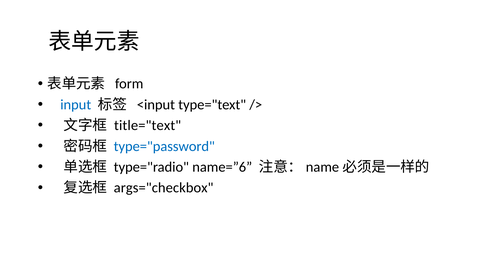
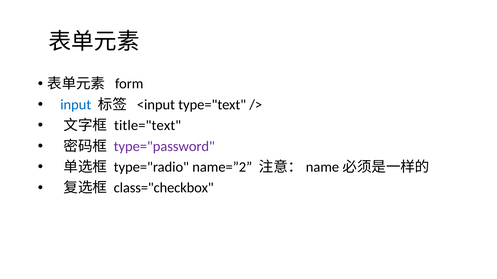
type="password colour: blue -> purple
name=”6: name=”6 -> name=”2
args="checkbox: args="checkbox -> class="checkbox
